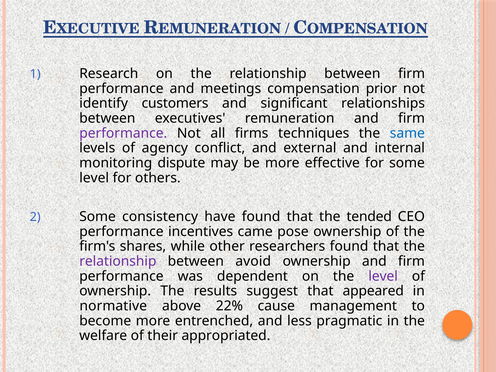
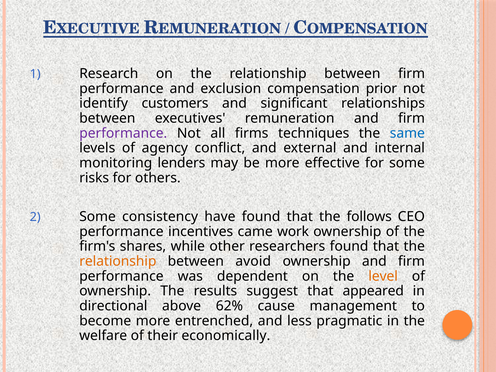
meetings: meetings -> exclusion
dispute: dispute -> lenders
level at (94, 178): level -> risks
tended: tended -> follows
pose: pose -> work
relationship at (118, 261) colour: purple -> orange
level at (383, 276) colour: purple -> orange
normative: normative -> directional
22%: 22% -> 62%
appropriated: appropriated -> economically
